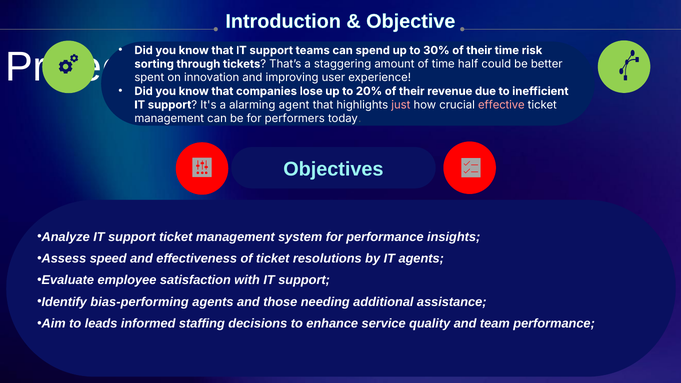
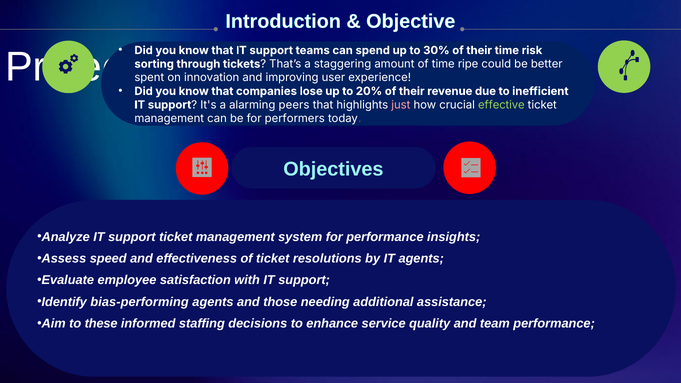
half: half -> ripe
agent: agent -> peers
effective colour: pink -> light green
leads: leads -> these
